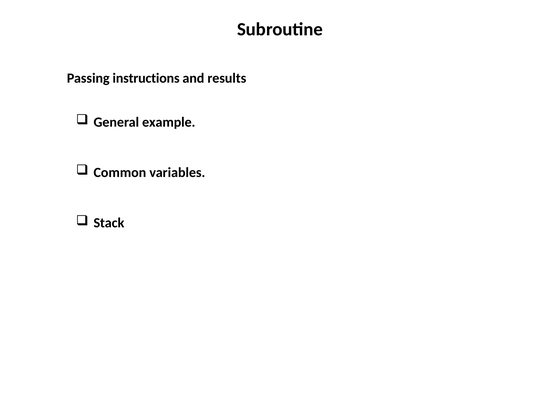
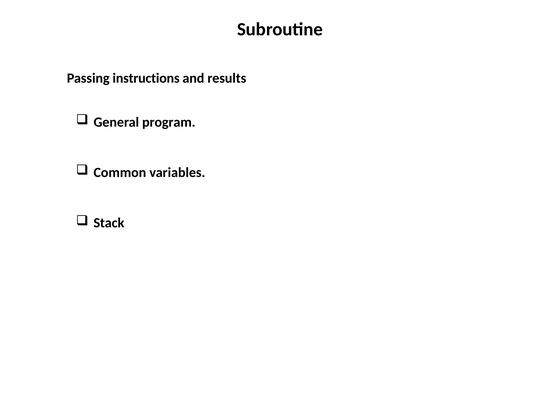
example: example -> program
